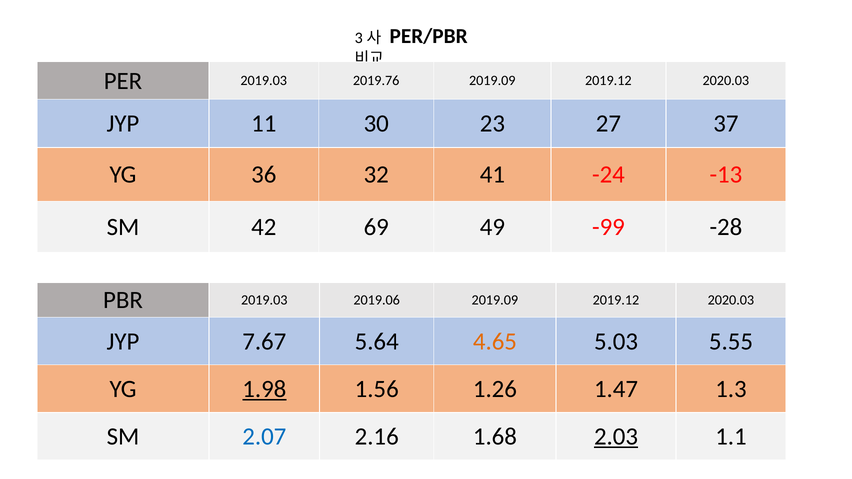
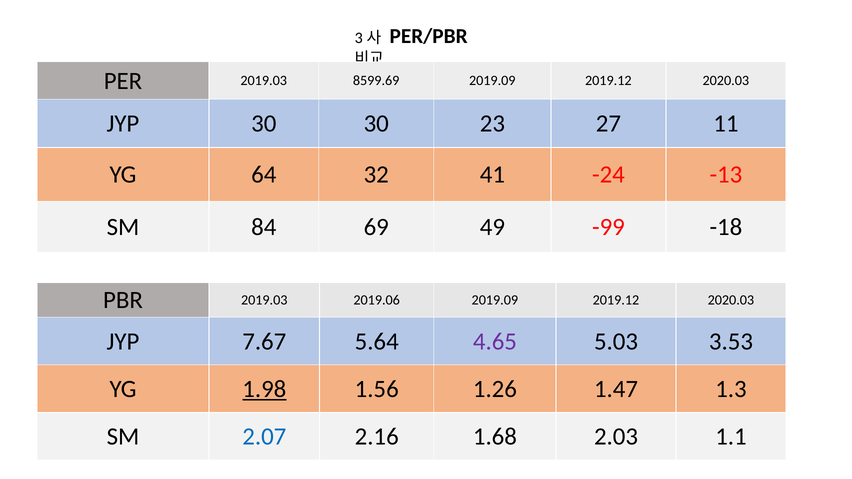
2019.76: 2019.76 -> 8599.69
JYP 11: 11 -> 30
37: 37 -> 11
36: 36 -> 64
42: 42 -> 84
-28: -28 -> -18
4.65 colour: orange -> purple
5.55: 5.55 -> 3.53
2.03 underline: present -> none
